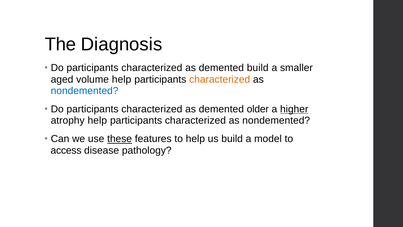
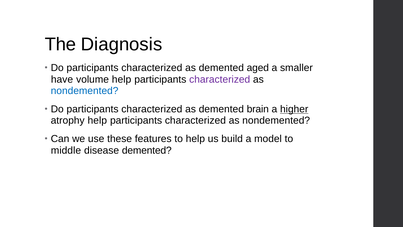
demented build: build -> aged
aged: aged -> have
characterized at (220, 79) colour: orange -> purple
older: older -> brain
these underline: present -> none
access: access -> middle
disease pathology: pathology -> demented
